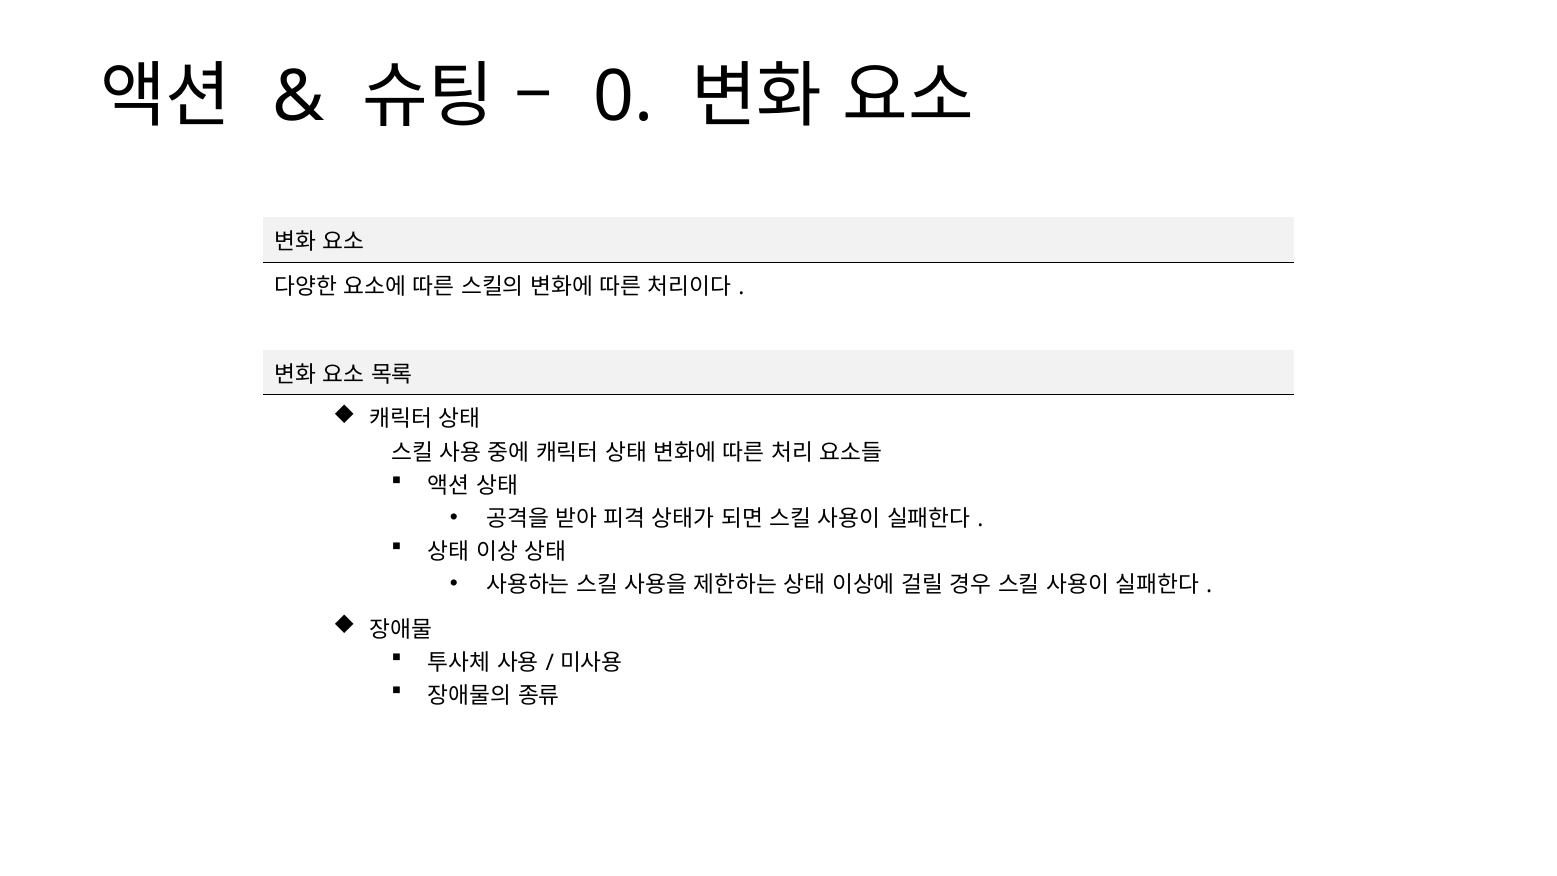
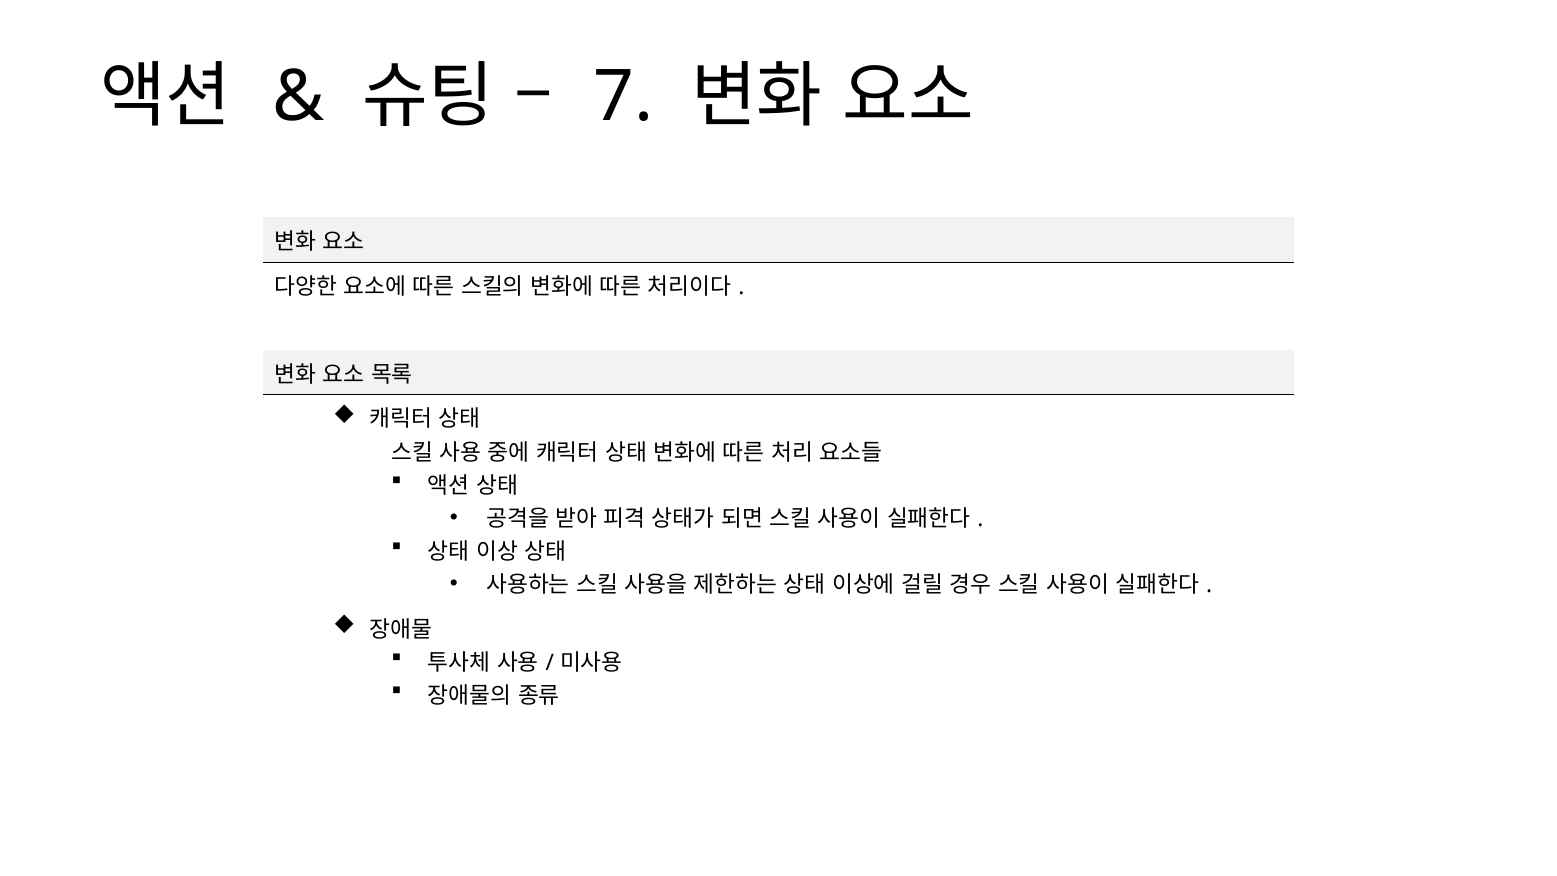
0: 0 -> 7
